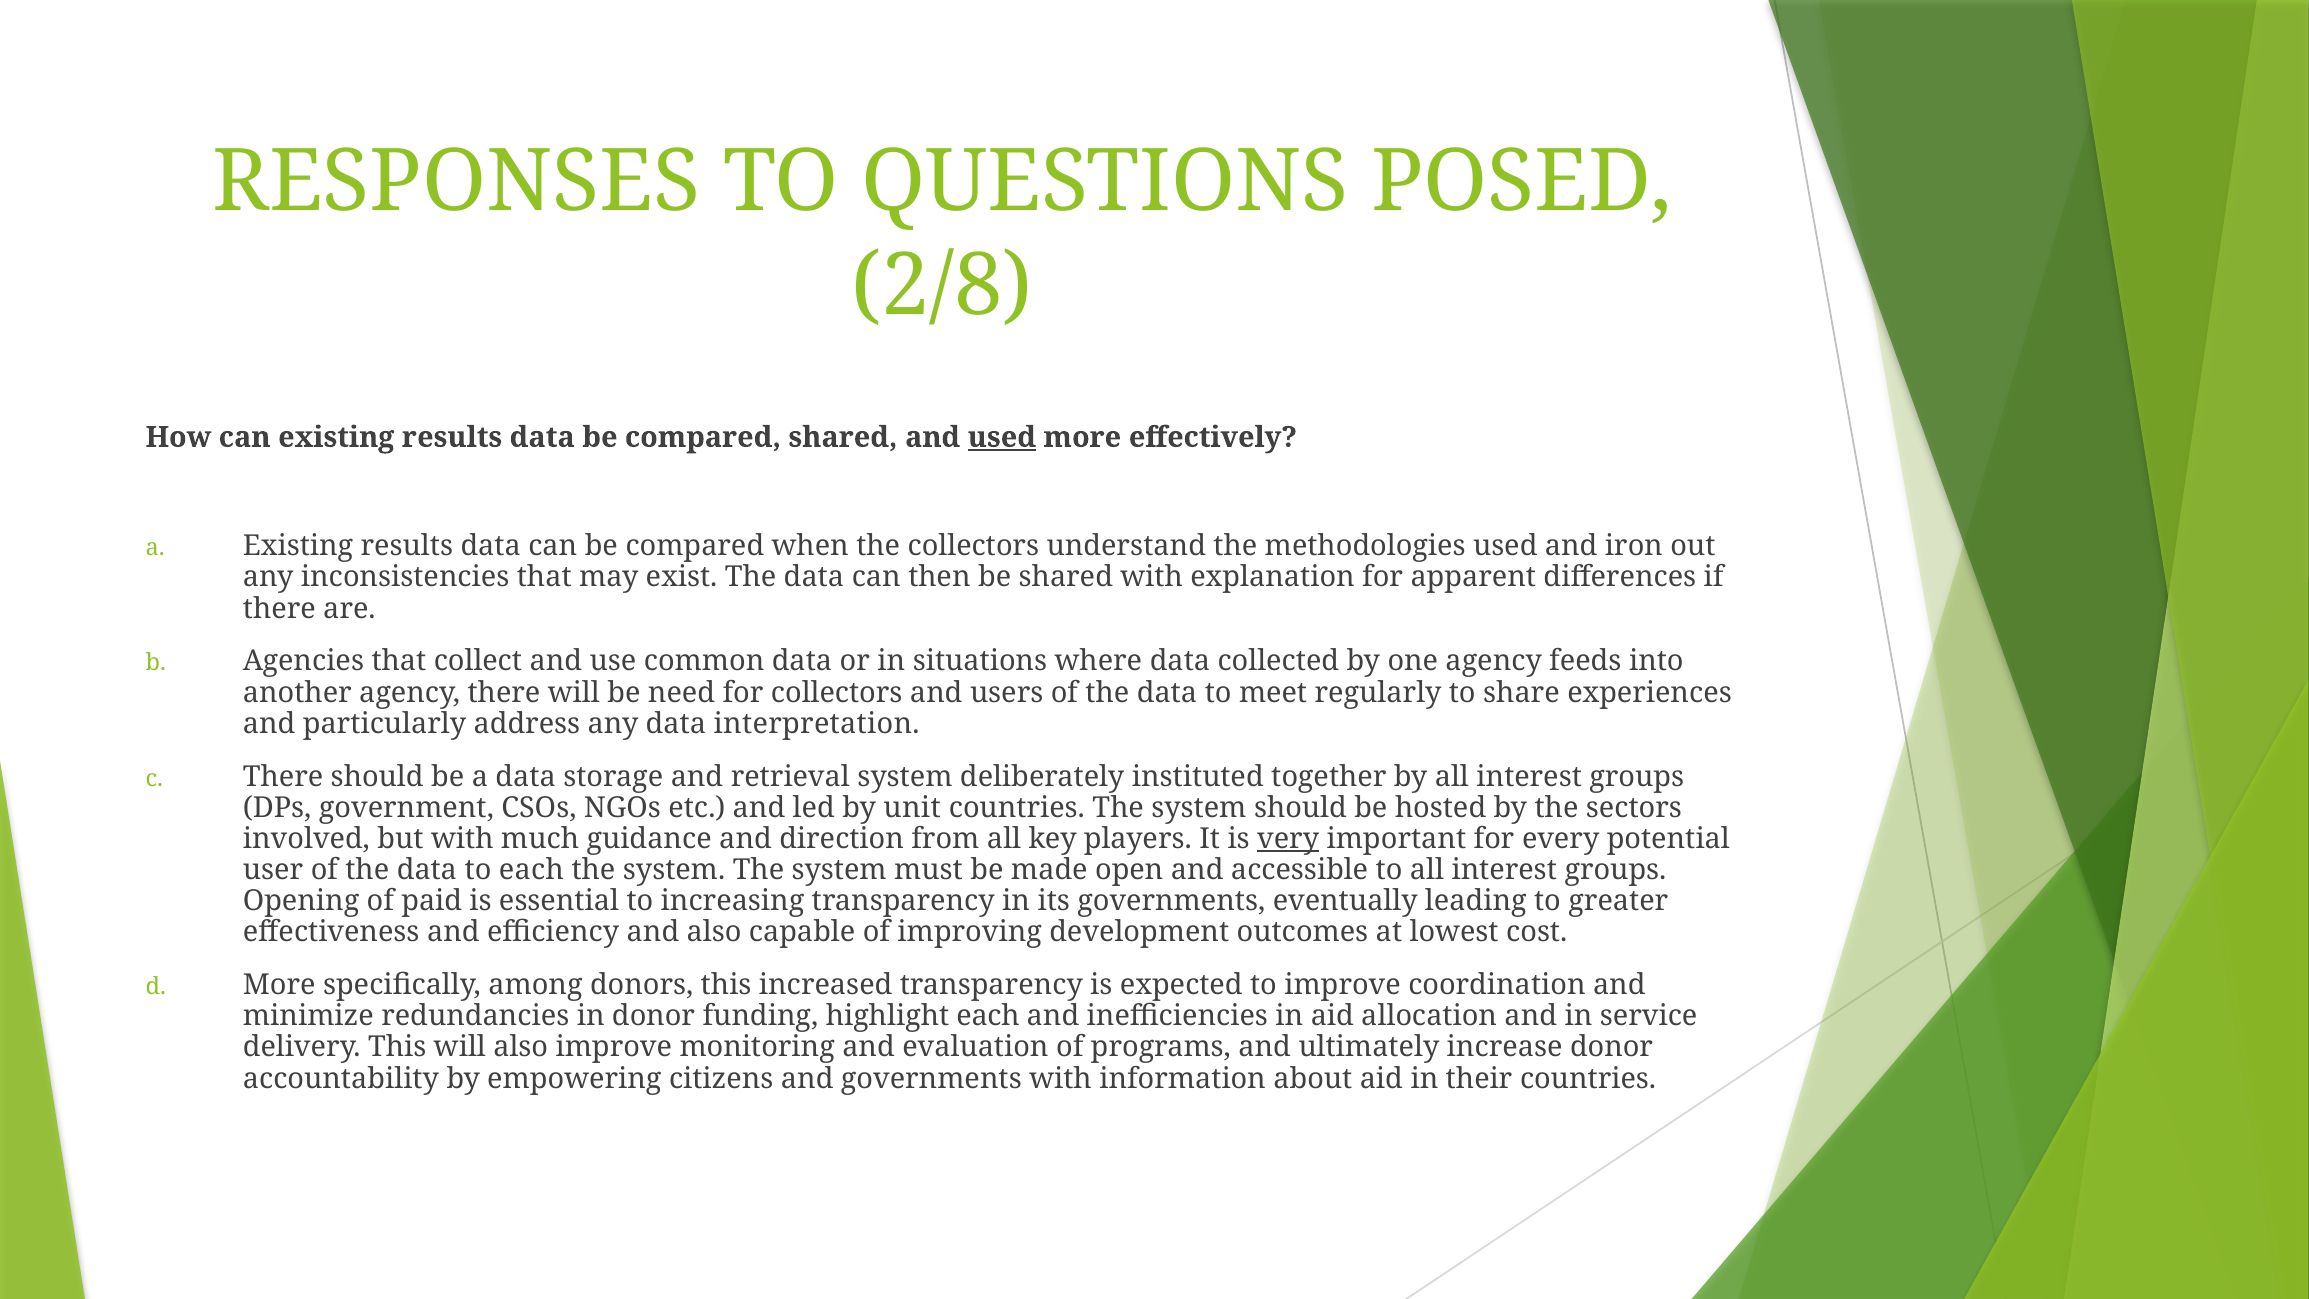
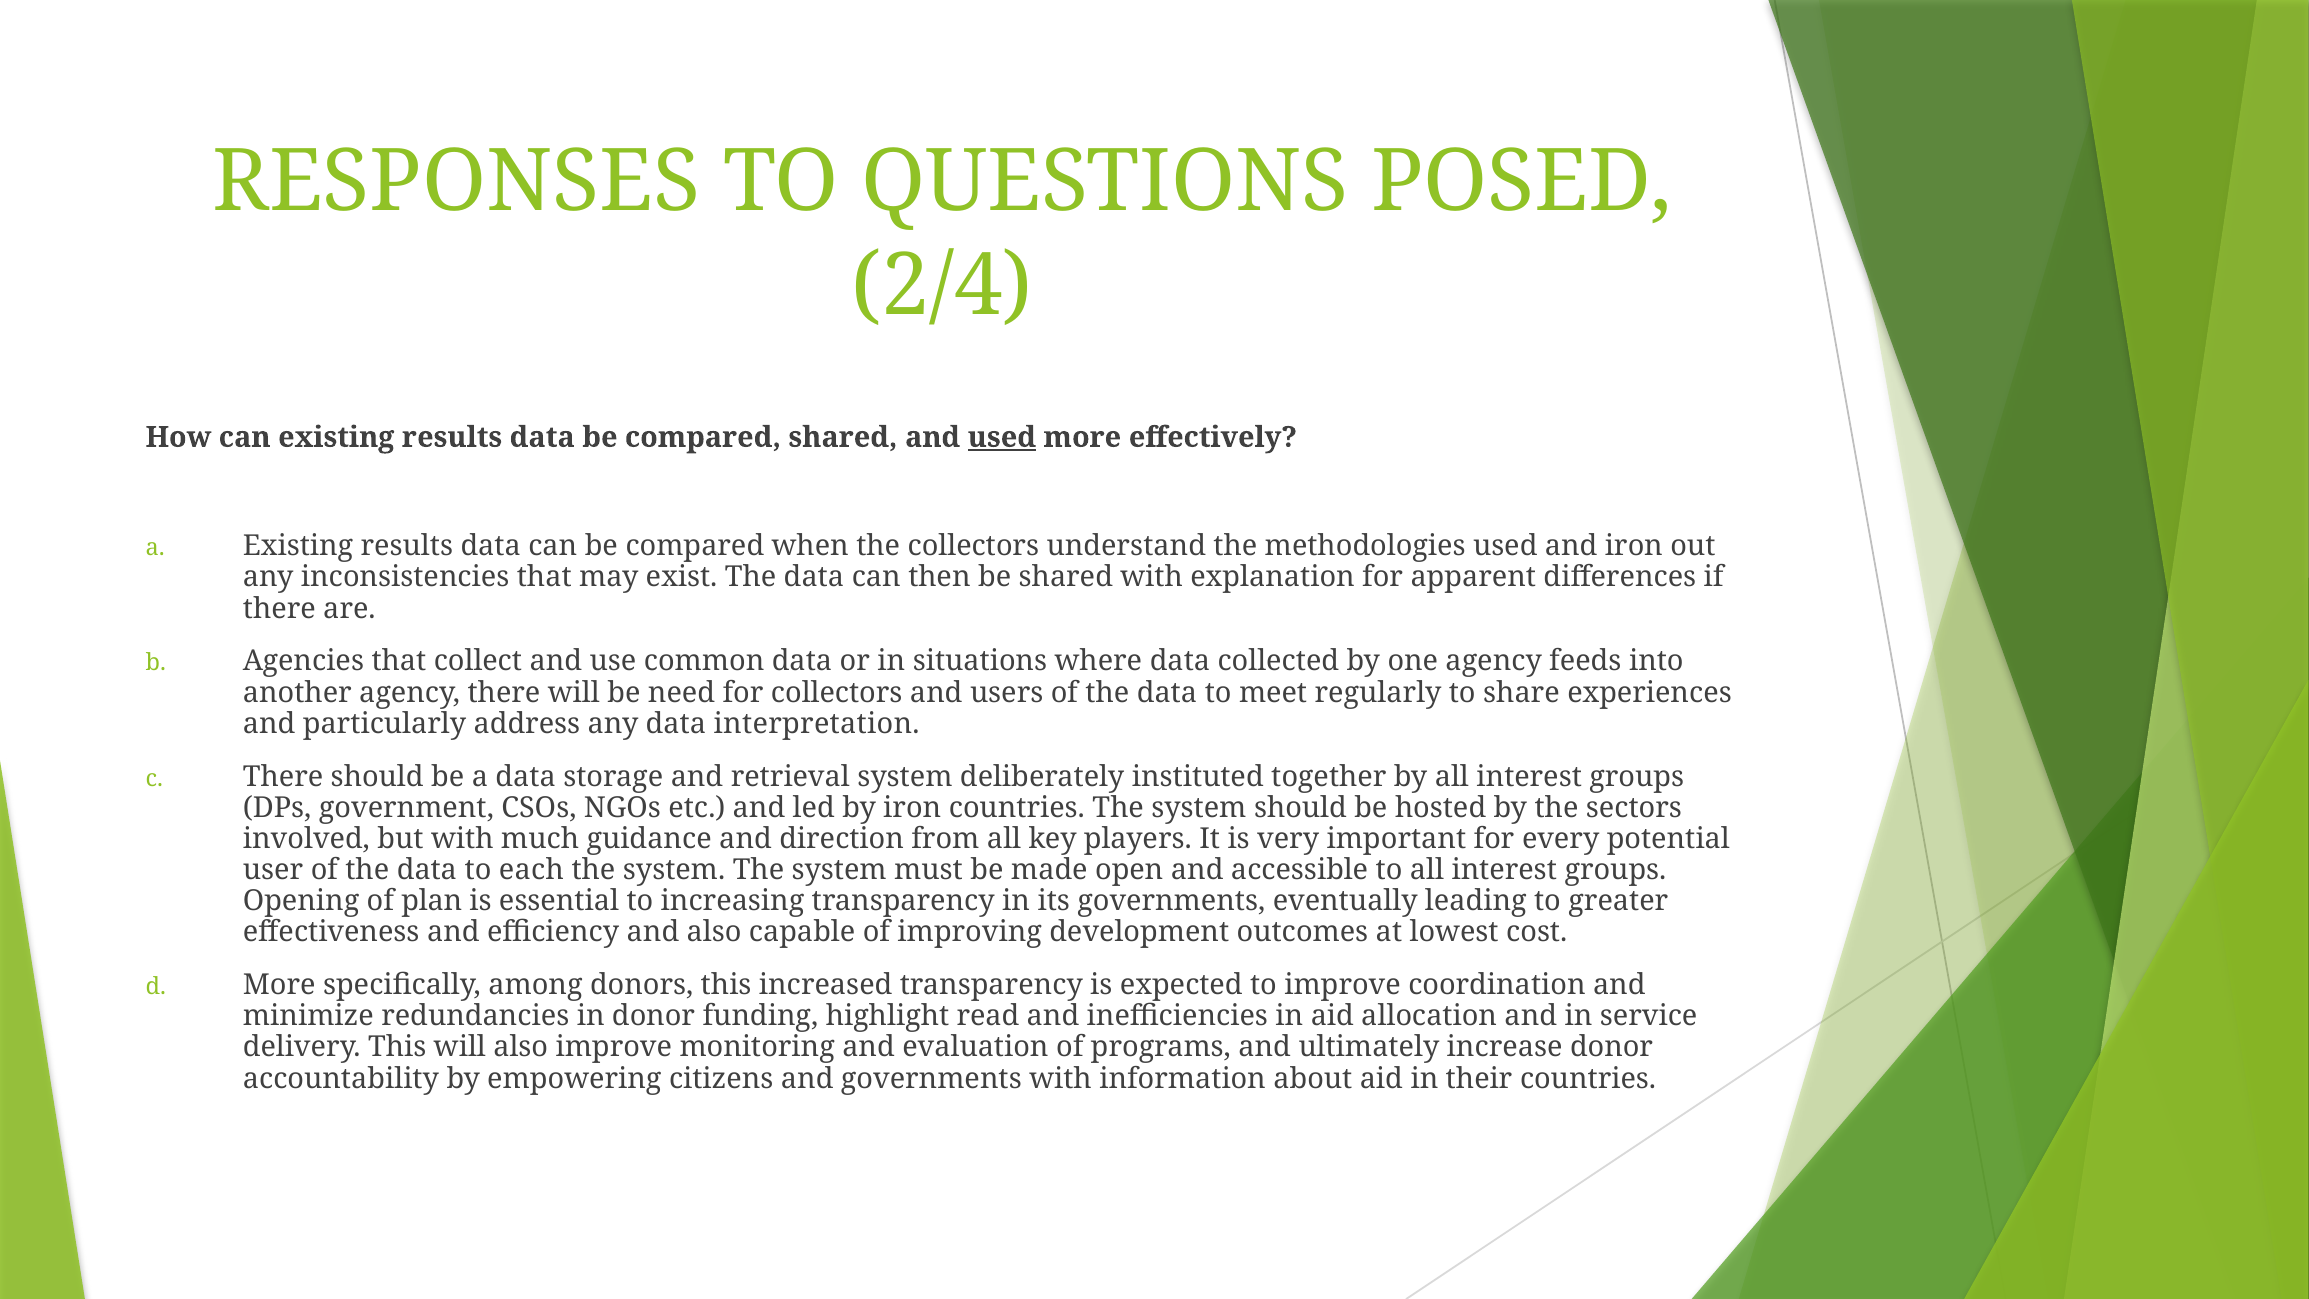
2/8: 2/8 -> 2/4
by unit: unit -> iron
very underline: present -> none
paid: paid -> plan
highlight each: each -> read
